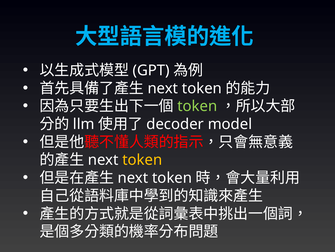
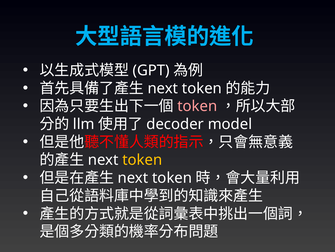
token at (197, 106) colour: light green -> pink
